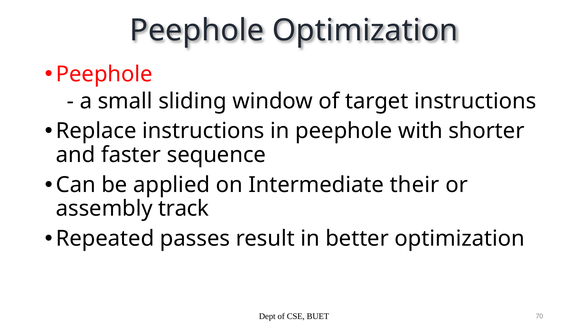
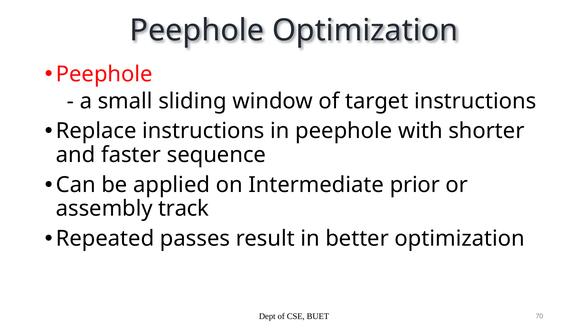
their: their -> prior
